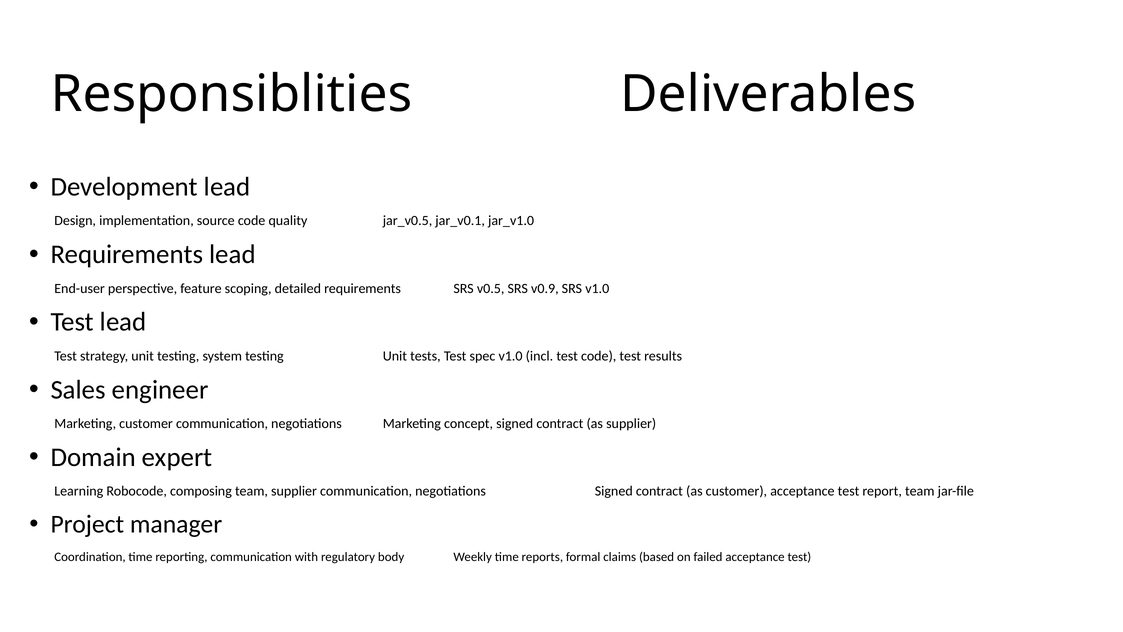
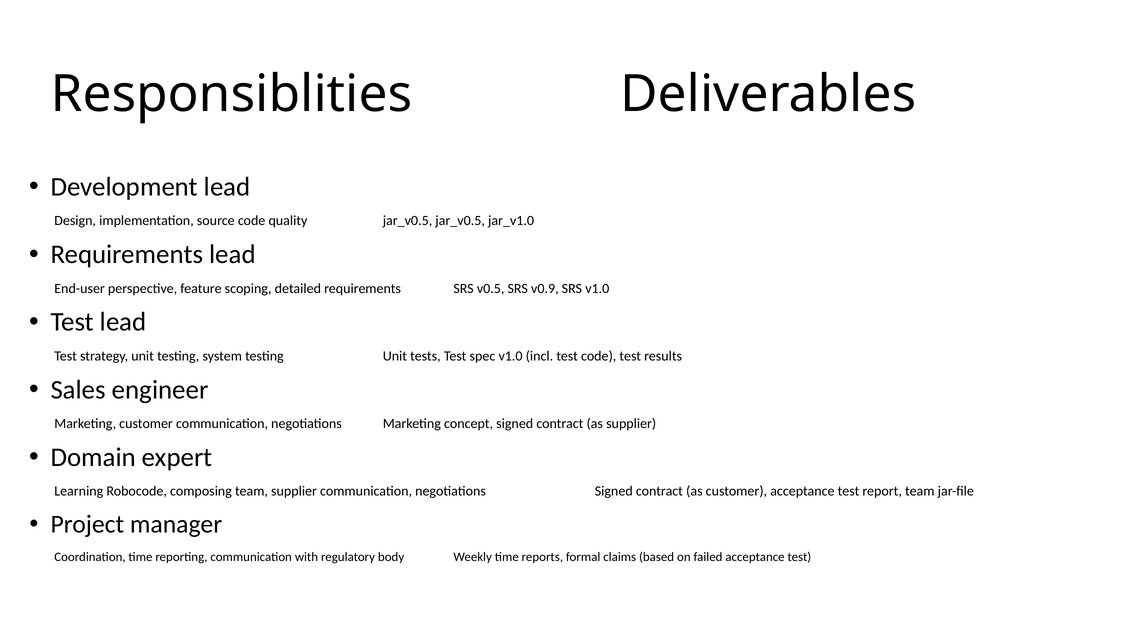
jar_v0.5 jar_v0.1: jar_v0.1 -> jar_v0.5
